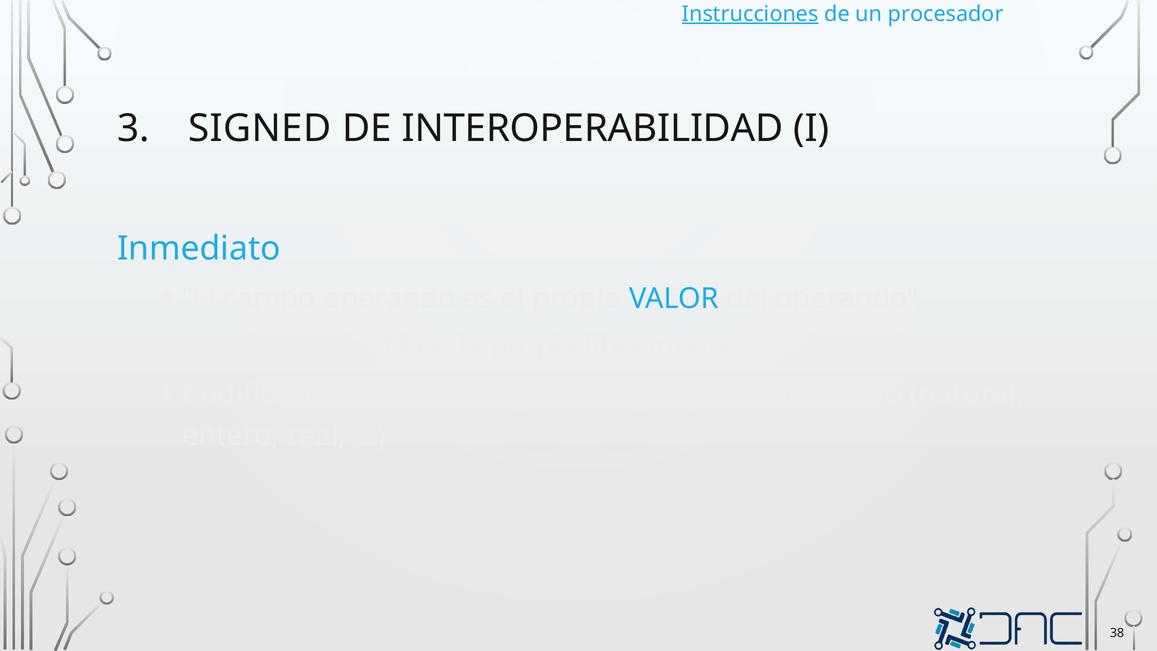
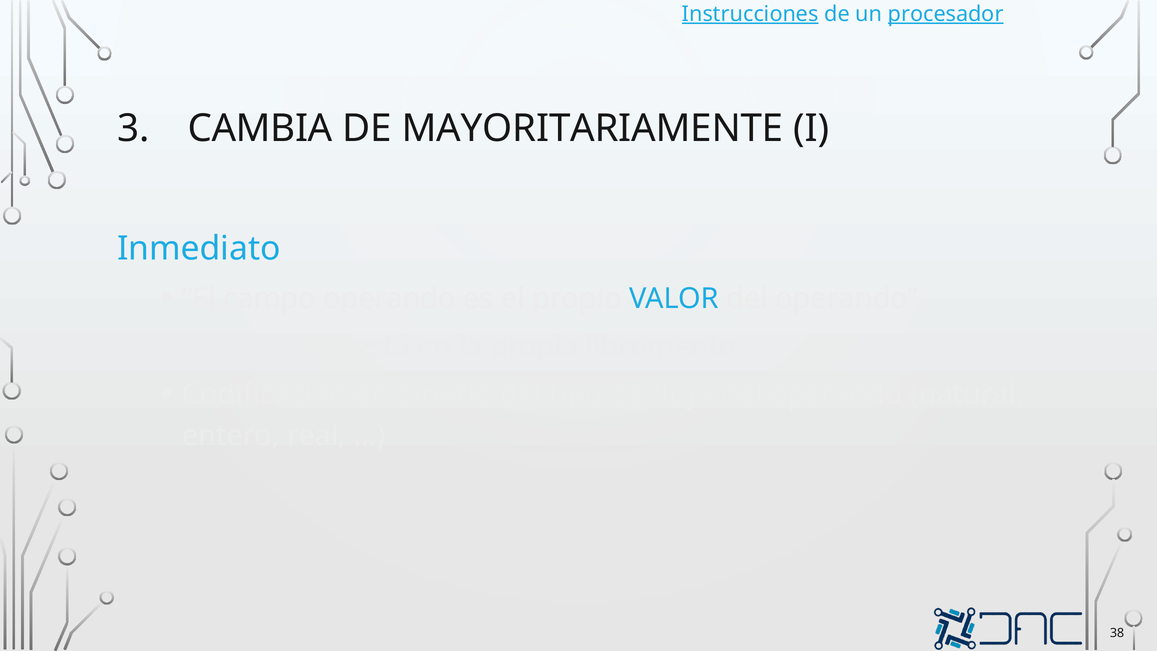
procesador underline: none -> present
SIGNED: SIGNED -> CAMBIA
INTEROPERABILIDAD: INTEROPERABILIDAD -> MAYORITARIAMENTE
